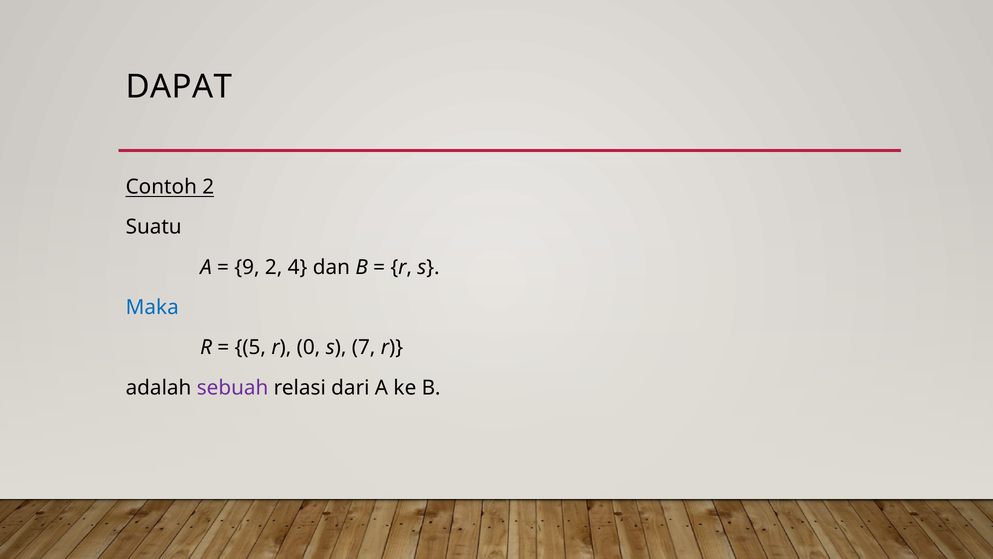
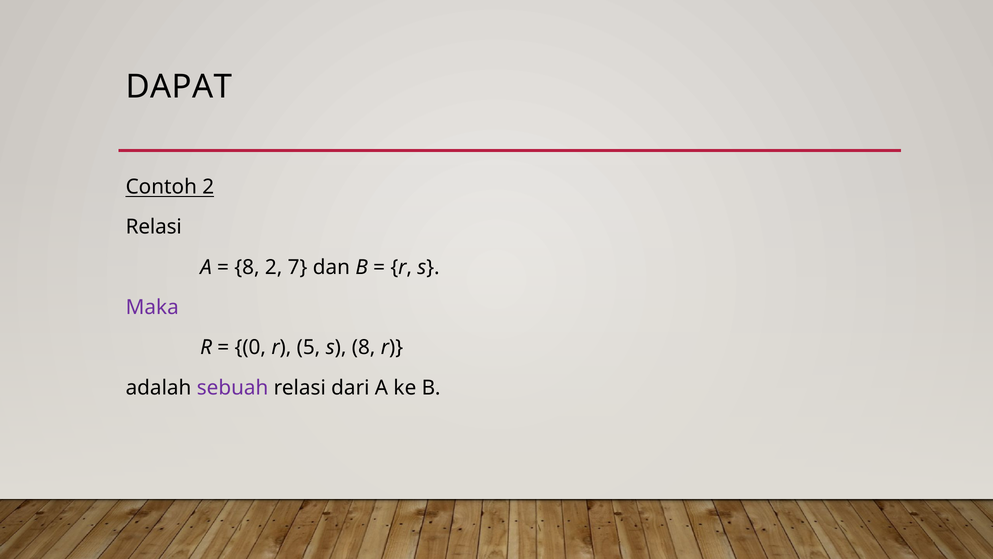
Suatu at (154, 227): Suatu -> Relasi
9 at (247, 267): 9 -> 8
4: 4 -> 7
Maka colour: blue -> purple
5: 5 -> 0
0: 0 -> 5
s 7: 7 -> 8
